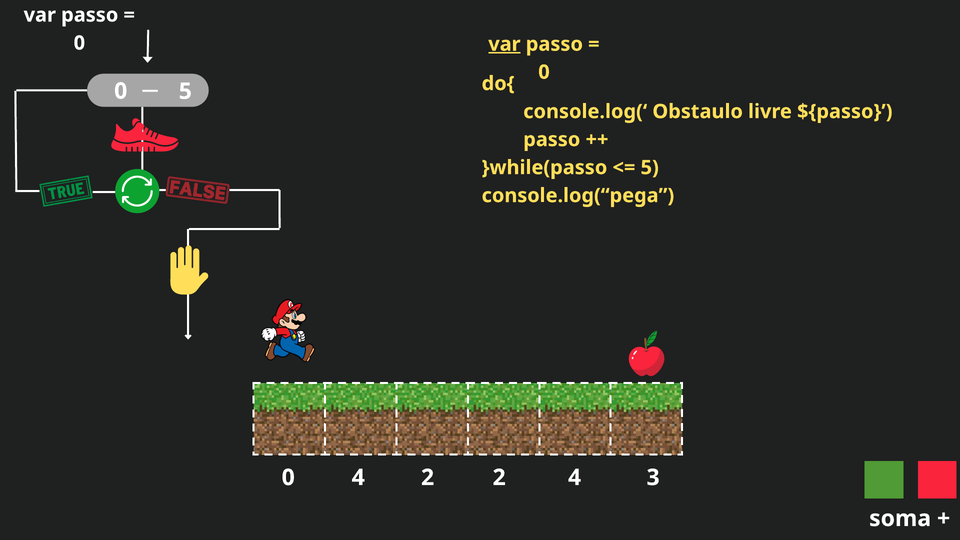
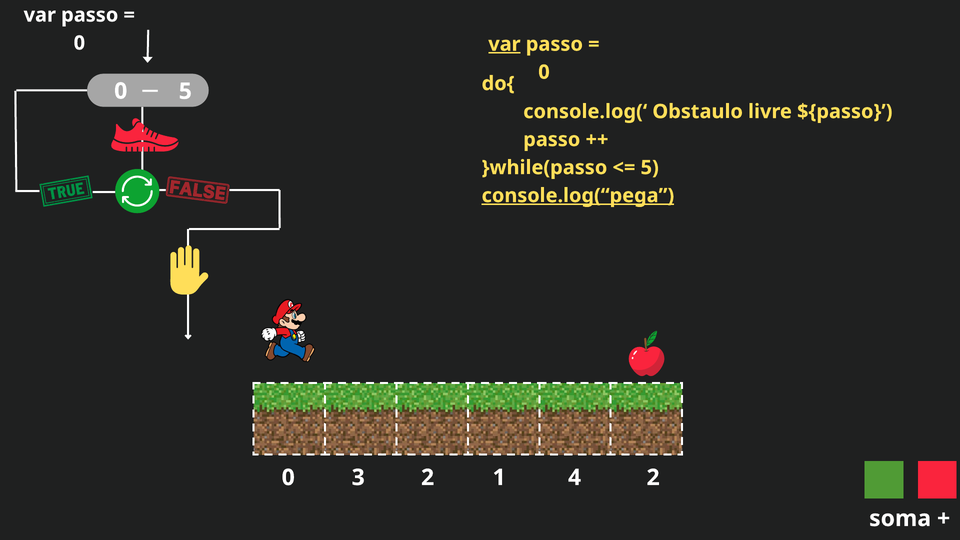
console.log(“pega underline: none -> present
0 4: 4 -> 3
2 2: 2 -> 1
4 3: 3 -> 2
